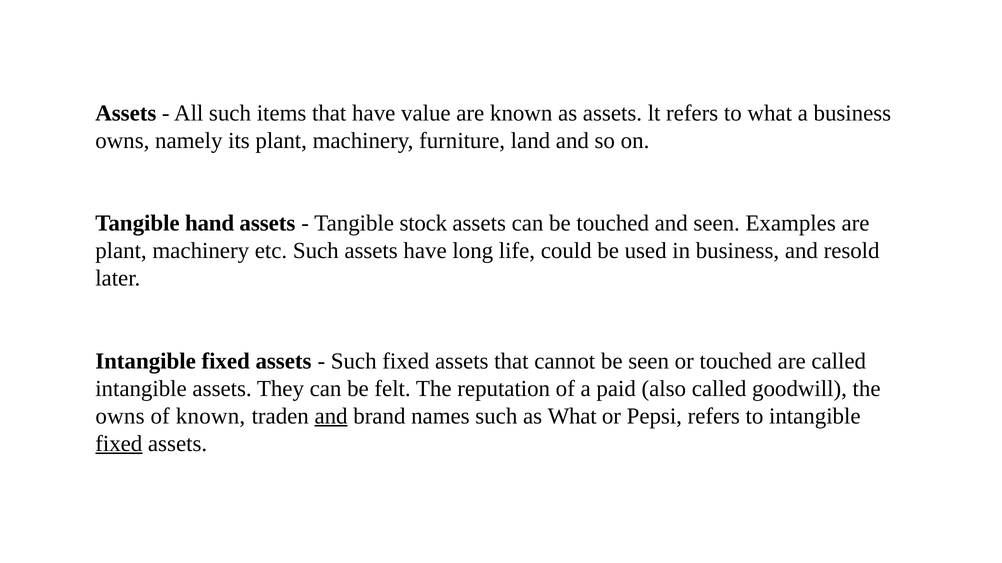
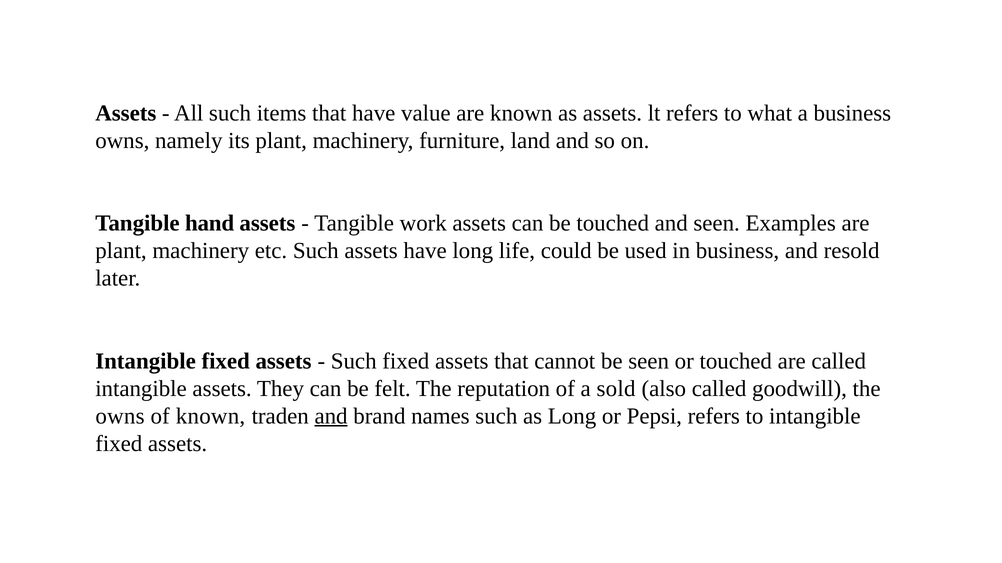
stock: stock -> work
paid: paid -> sold
as What: What -> Long
fixed at (119, 444) underline: present -> none
